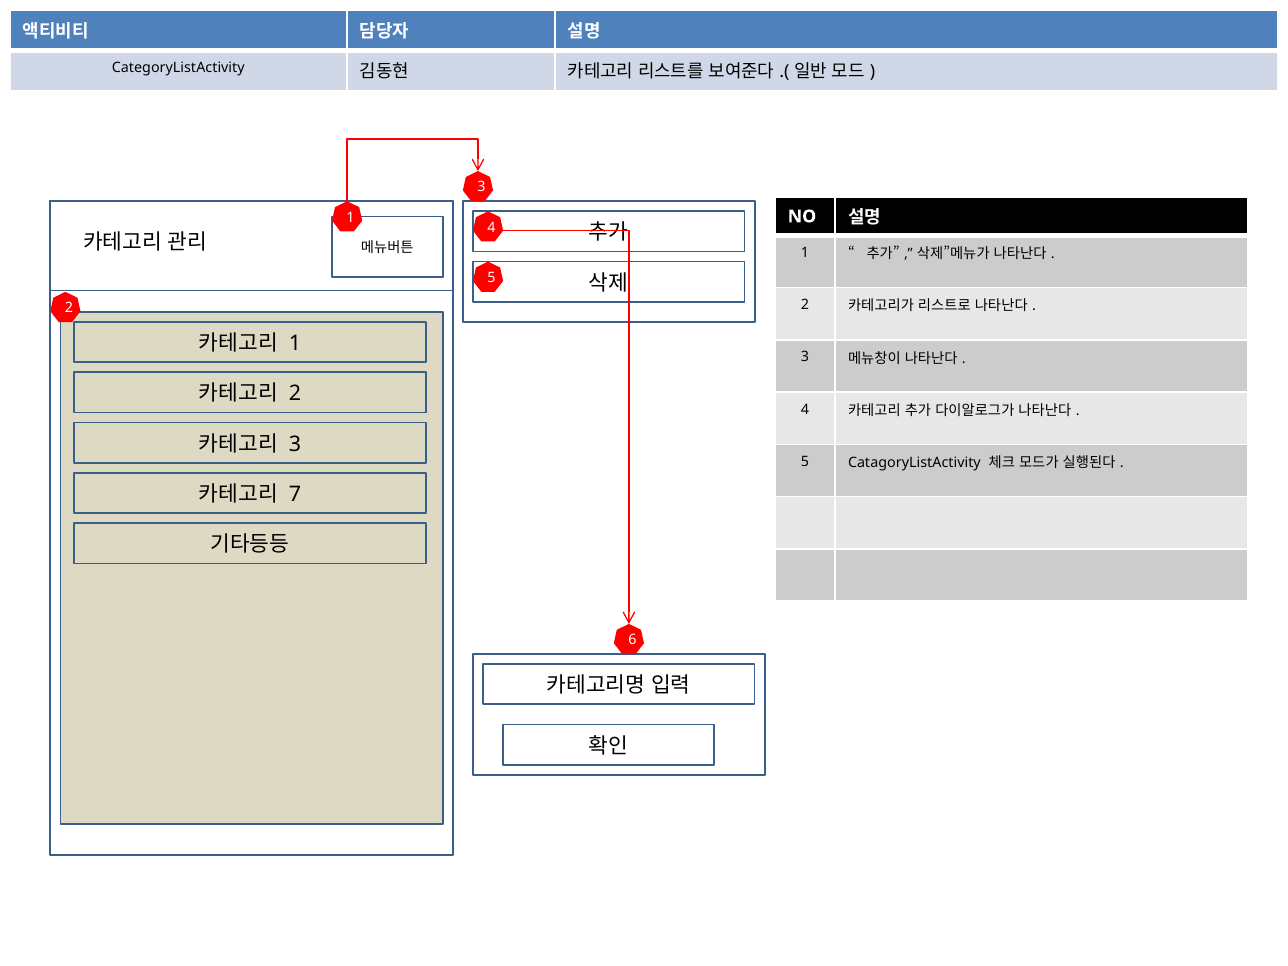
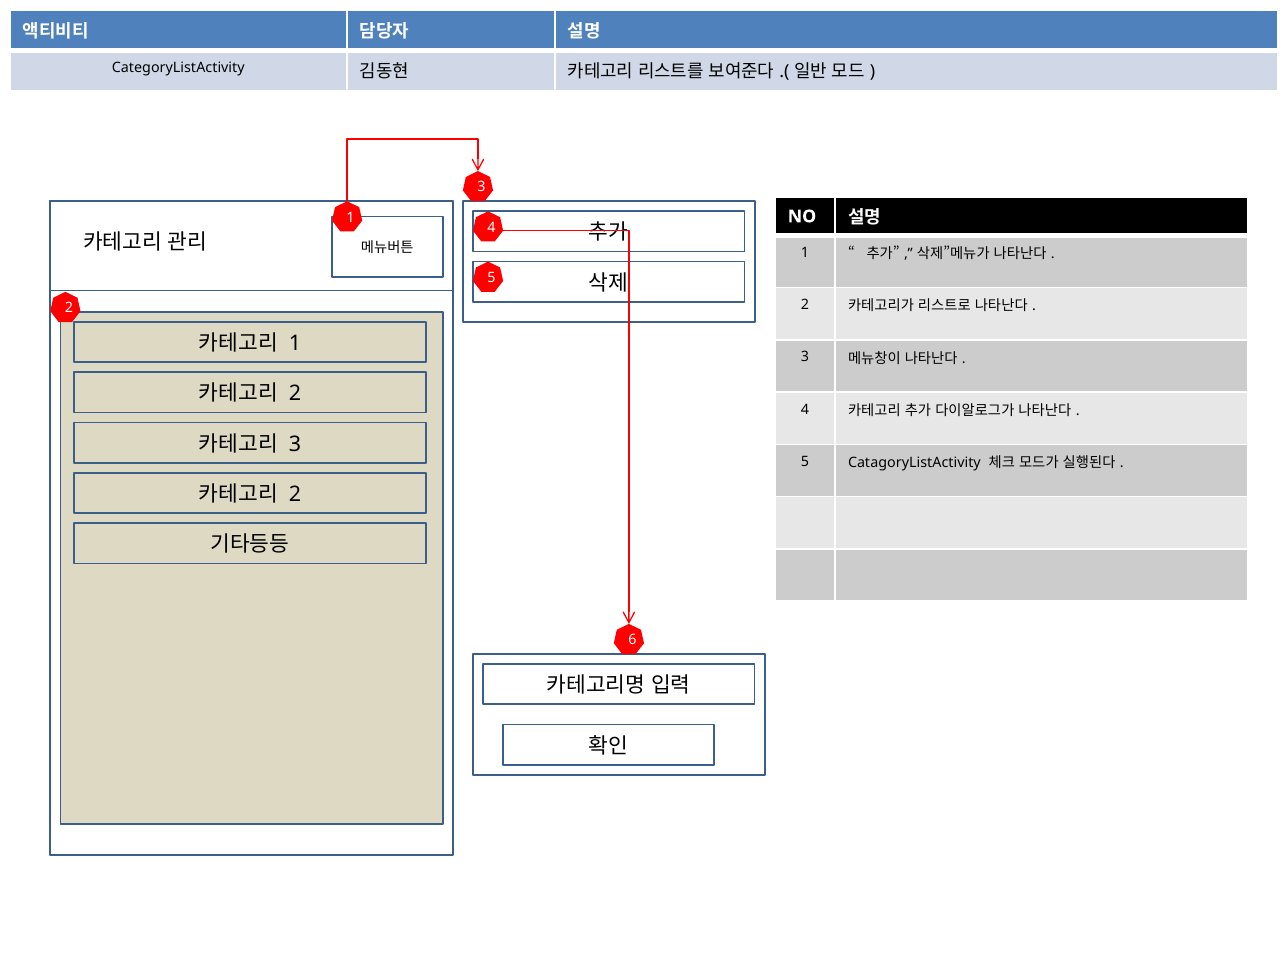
7 at (295, 495): 7 -> 2
